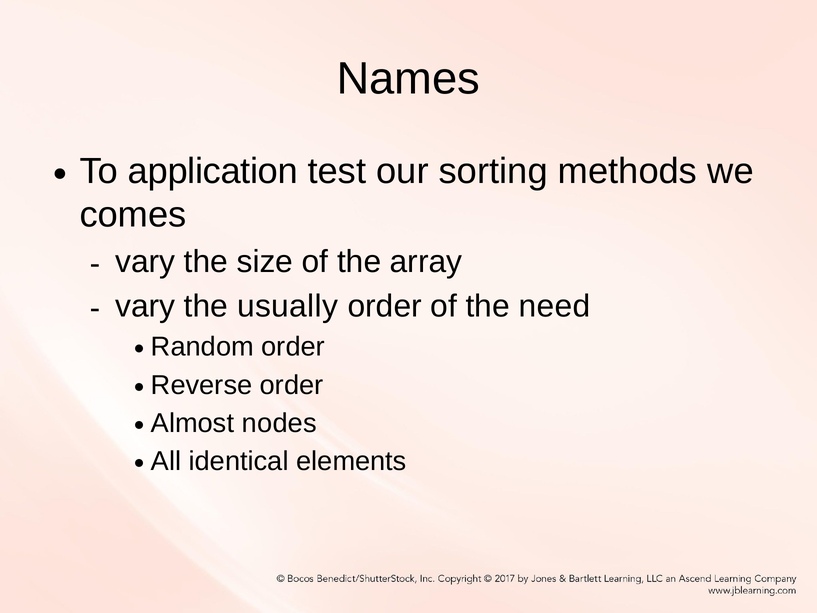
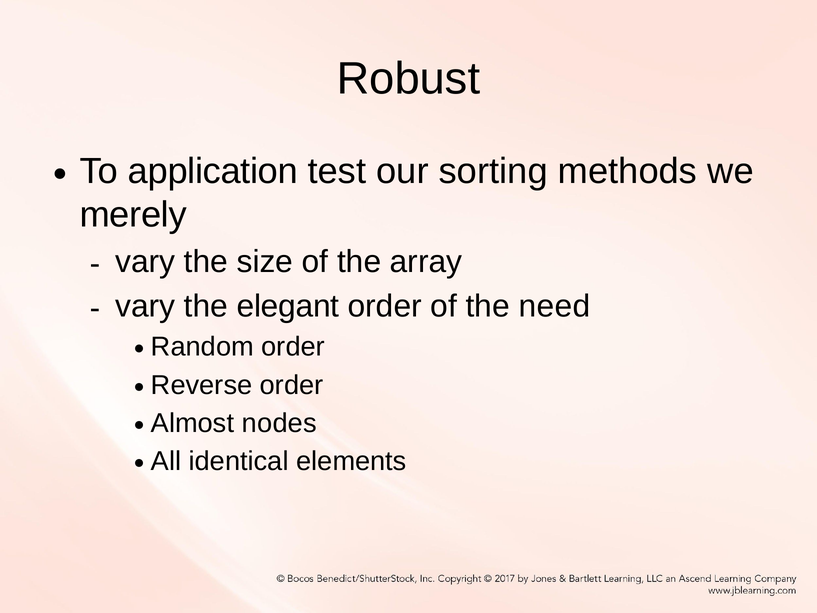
Names: Names -> Robust
comes: comes -> merely
usually: usually -> elegant
